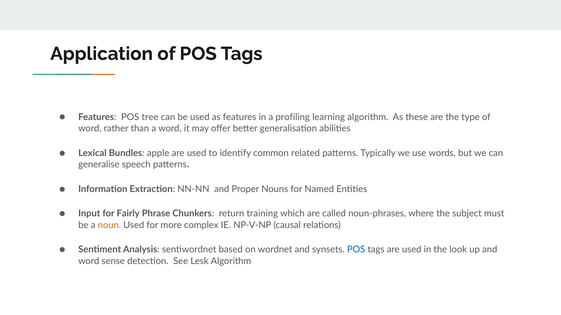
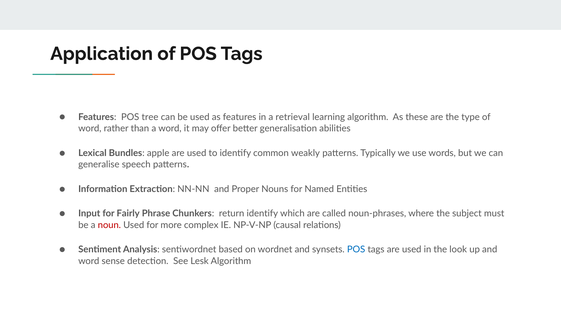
profiling: profiling -> retrieval
related: related -> weakly
return training: training -> identify
noun colour: orange -> red
